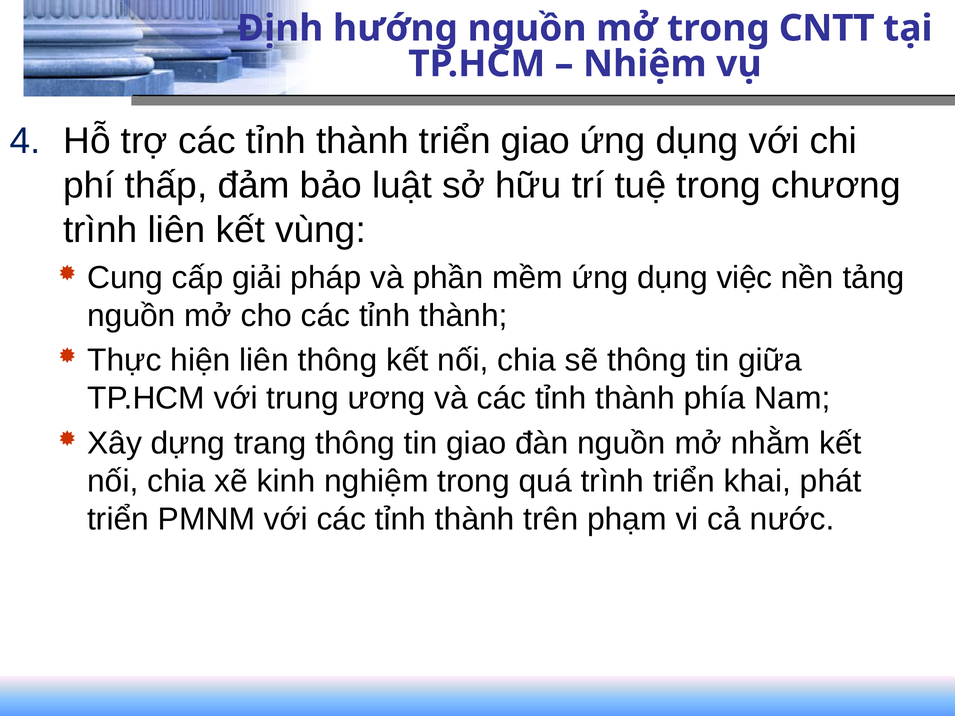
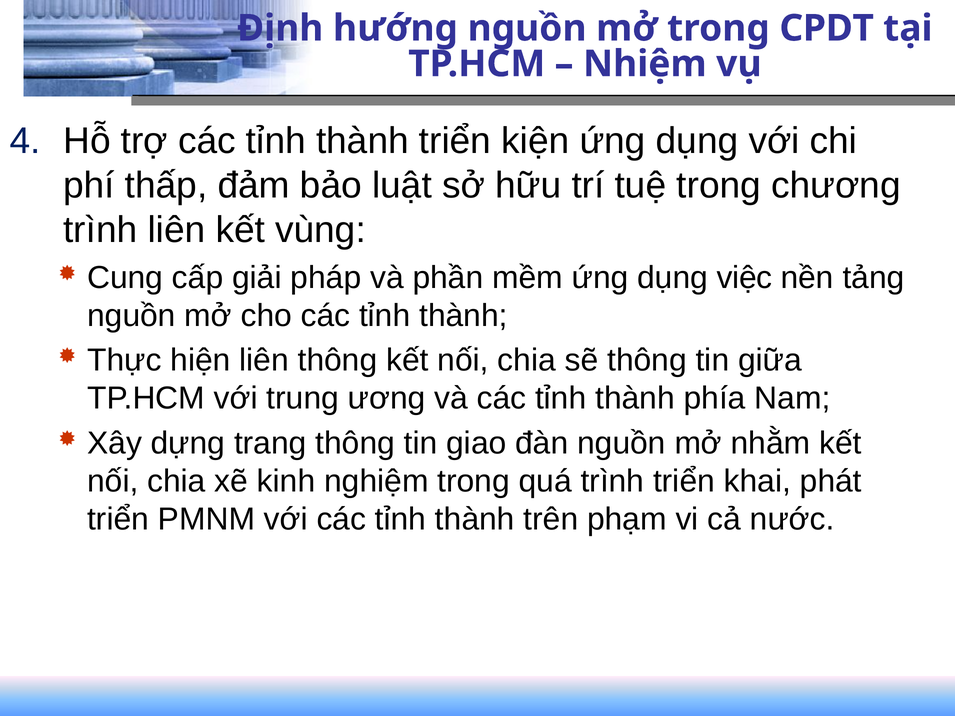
CNTT: CNTT -> CPDT
triển giao: giao -> kiện
